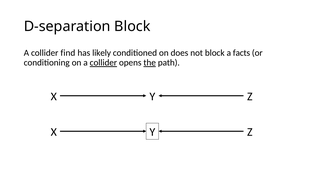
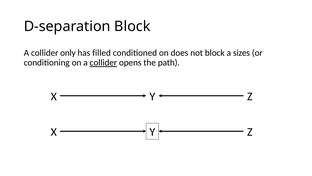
find: find -> only
likely: likely -> filled
facts: facts -> sizes
the underline: present -> none
